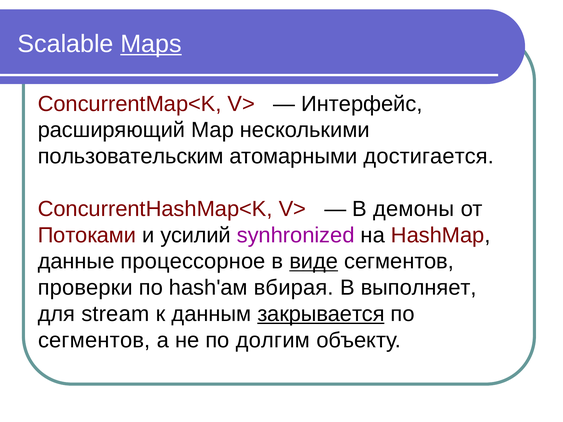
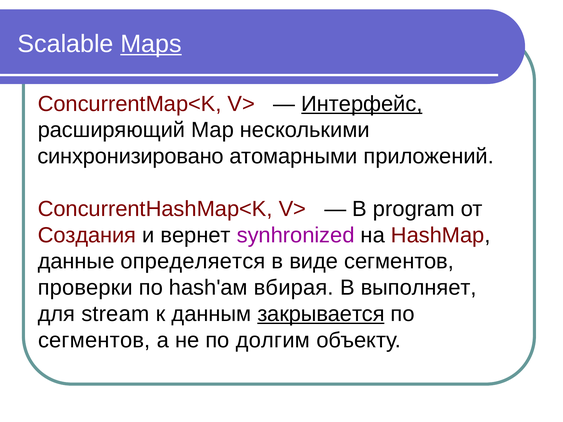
Интерфейс underline: none -> present
пользовательским: пользовательским -> синхронизировано
достигается: достигается -> приложений
демоны: демоны -> program
Потоками: Потоками -> Создания
усилий: усилий -> вернет
процессорное: процессорное -> определяется
виде underline: present -> none
